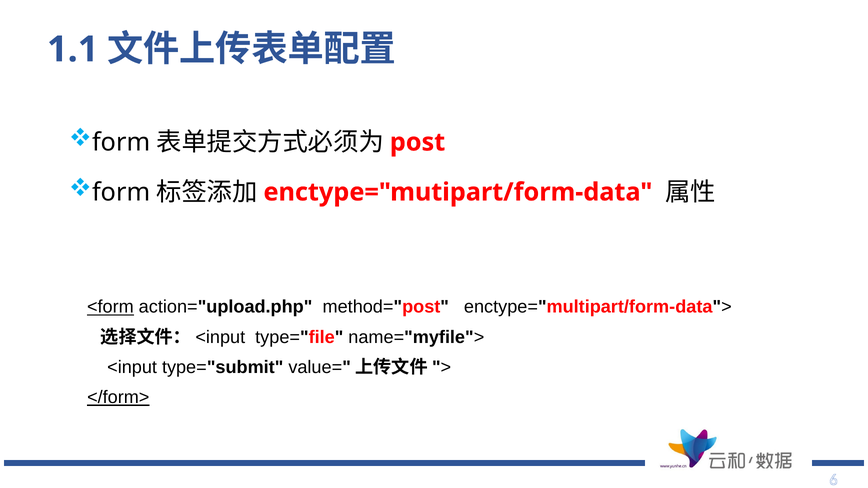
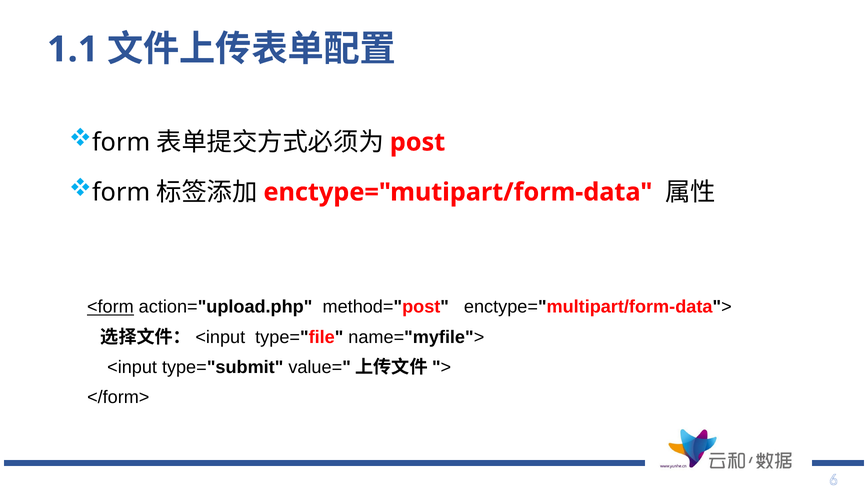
</form> underline: present -> none
